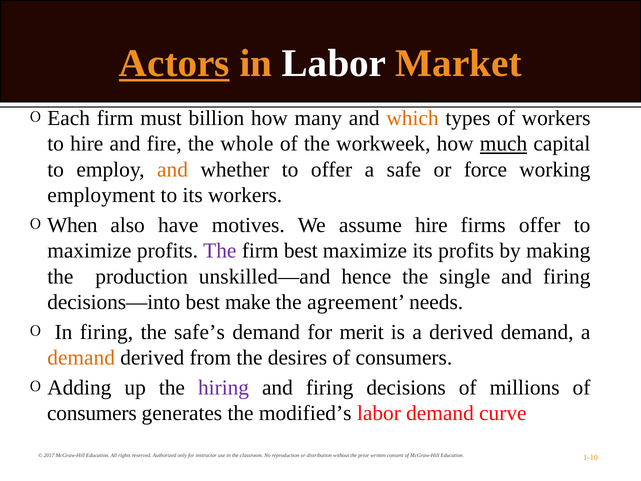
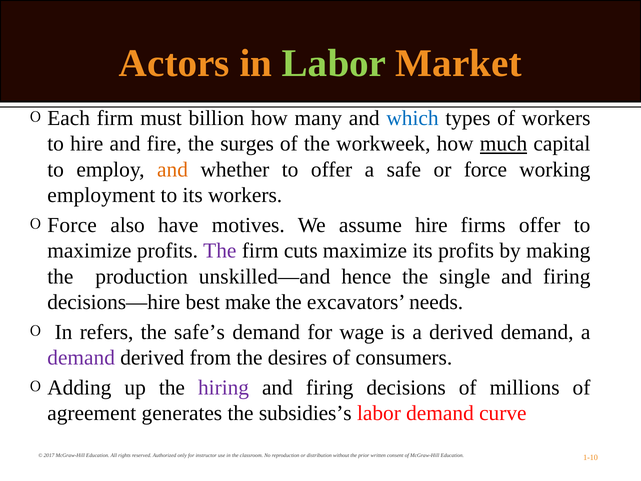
Actors underline: present -> none
Labor at (334, 63) colour: white -> light green
which colour: orange -> blue
whole: whole -> surges
When at (72, 225): When -> Force
firm best: best -> cuts
decisions—into: decisions—into -> decisions—hire
agreement: agreement -> excavators
In firing: firing -> refers
merit: merit -> wage
demand at (81, 358) colour: orange -> purple
consumers at (92, 413): consumers -> agreement
modified’s: modified’s -> subsidies’s
